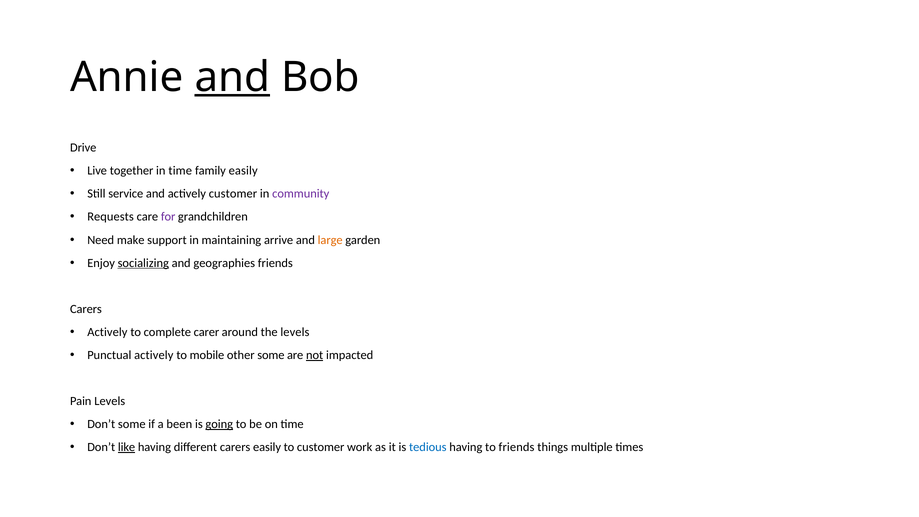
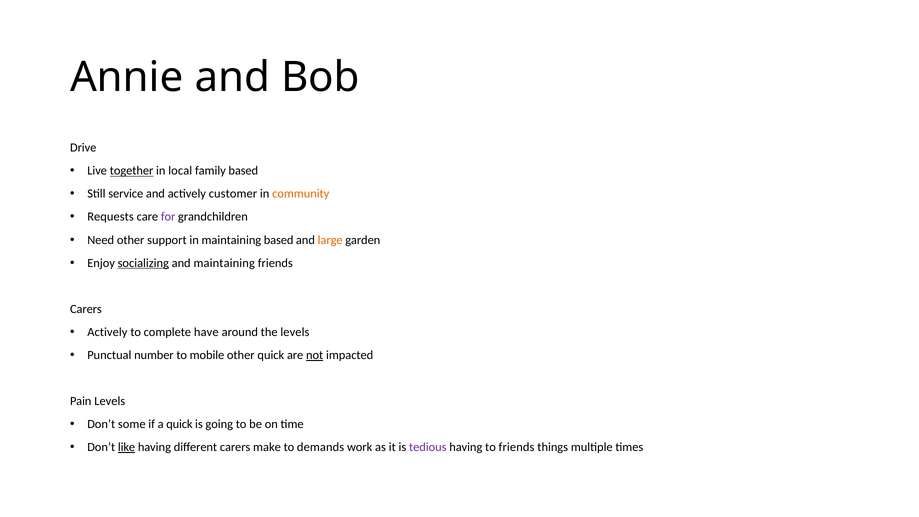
and at (232, 77) underline: present -> none
together underline: none -> present
in time: time -> local
family easily: easily -> based
community colour: purple -> orange
Need make: make -> other
maintaining arrive: arrive -> based
and geographies: geographies -> maintaining
carer: carer -> have
Punctual actively: actively -> number
other some: some -> quick
a been: been -> quick
going underline: present -> none
carers easily: easily -> make
to customer: customer -> demands
tedious colour: blue -> purple
